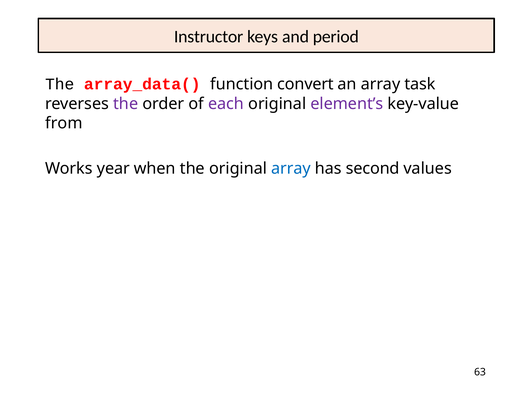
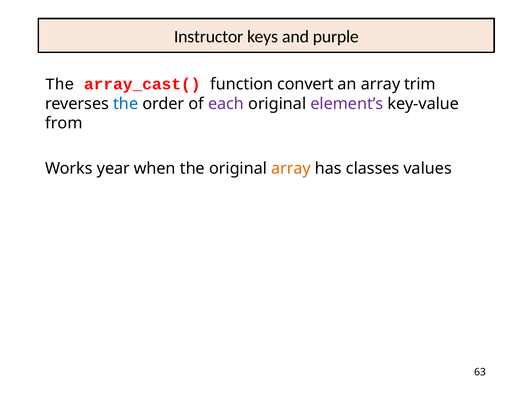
period: period -> purple
array_data(: array_data( -> array_cast(
task: task -> trim
the at (126, 104) colour: purple -> blue
array at (291, 169) colour: blue -> orange
second: second -> classes
